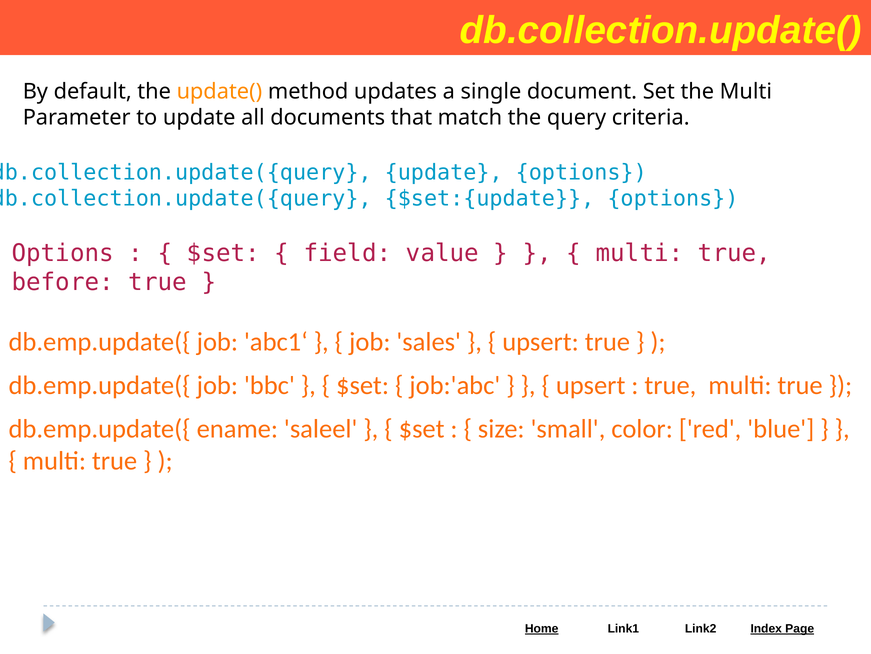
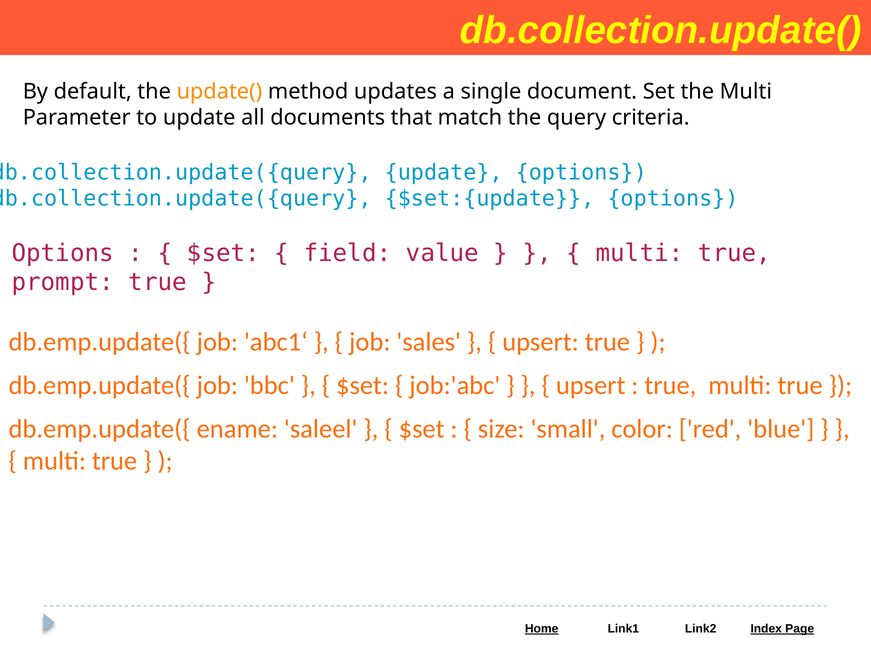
before: before -> prompt
